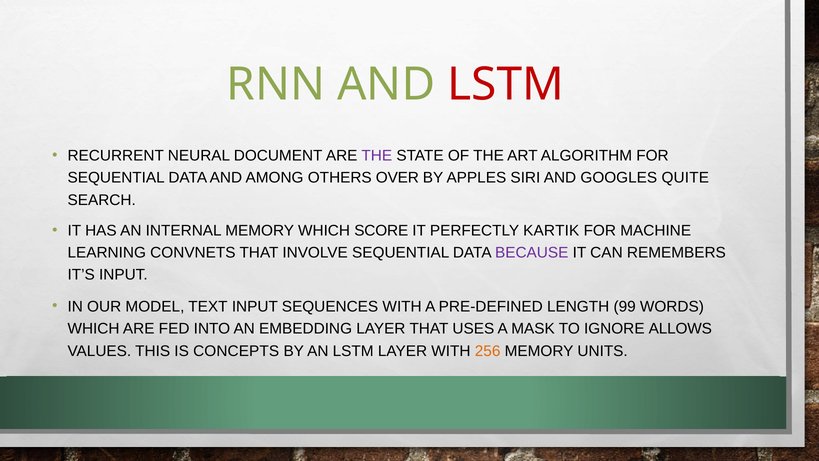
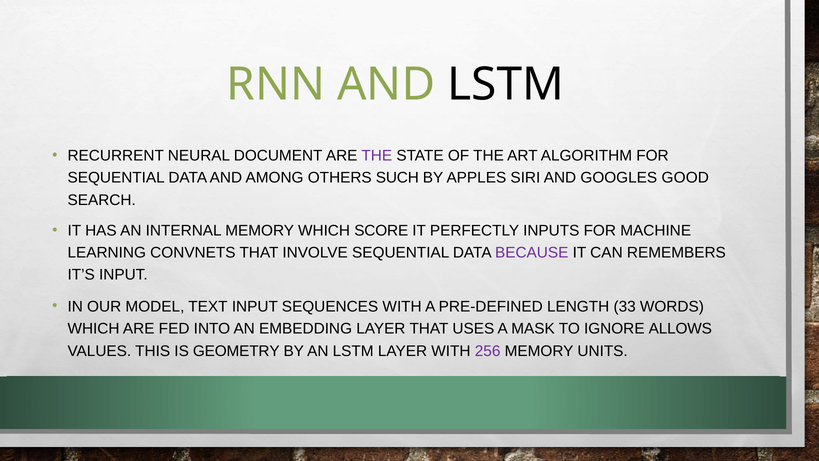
LSTM at (505, 84) colour: red -> black
OVER: OVER -> SUCH
QUITE: QUITE -> GOOD
KARTIK: KARTIK -> INPUTS
99: 99 -> 33
CONCEPTS: CONCEPTS -> GEOMETRY
256 colour: orange -> purple
